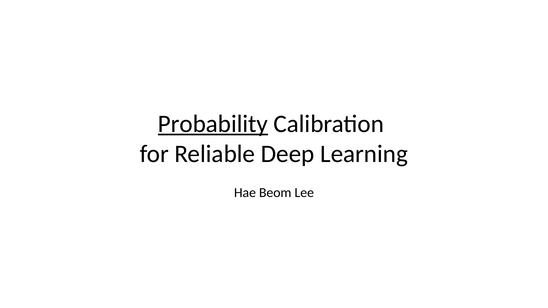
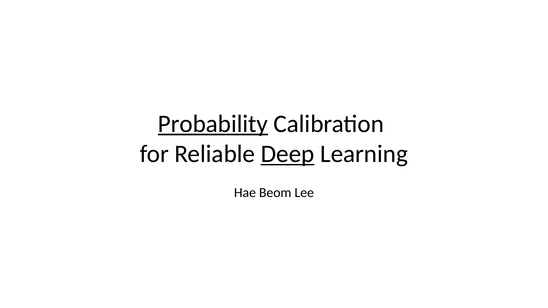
Deep underline: none -> present
